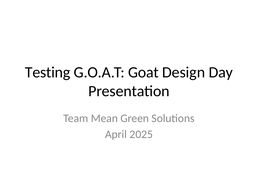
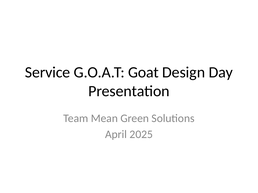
Testing: Testing -> Service
